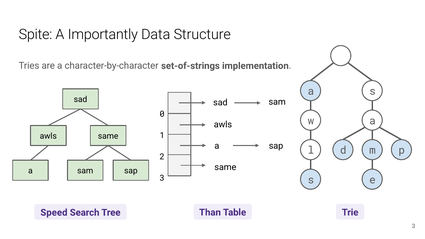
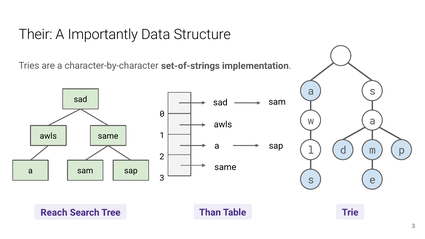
Spite: Spite -> Their
Speed: Speed -> Reach
